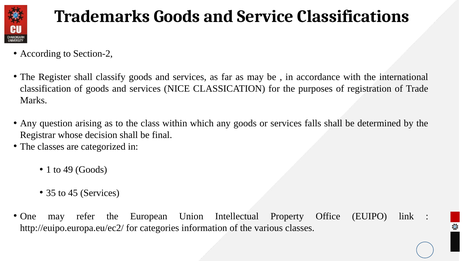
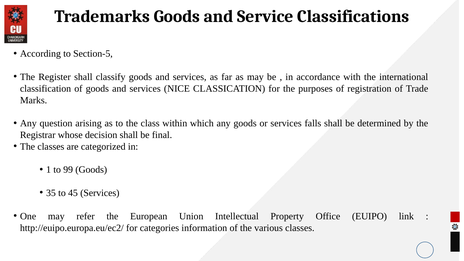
Section-2: Section-2 -> Section-5
49: 49 -> 99
